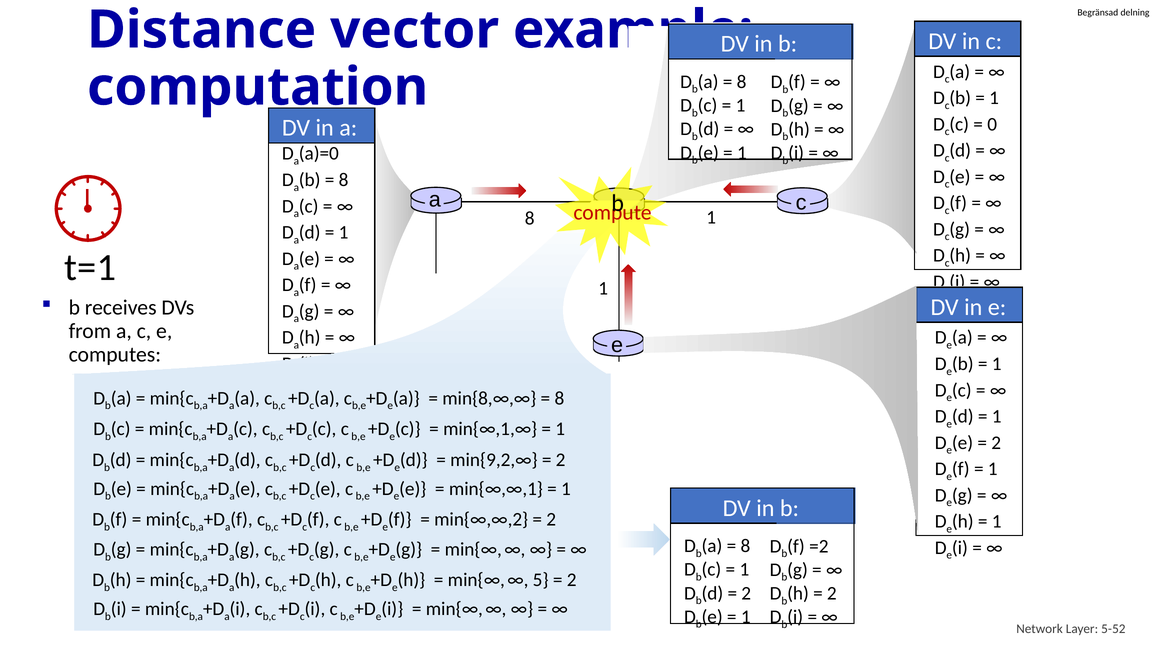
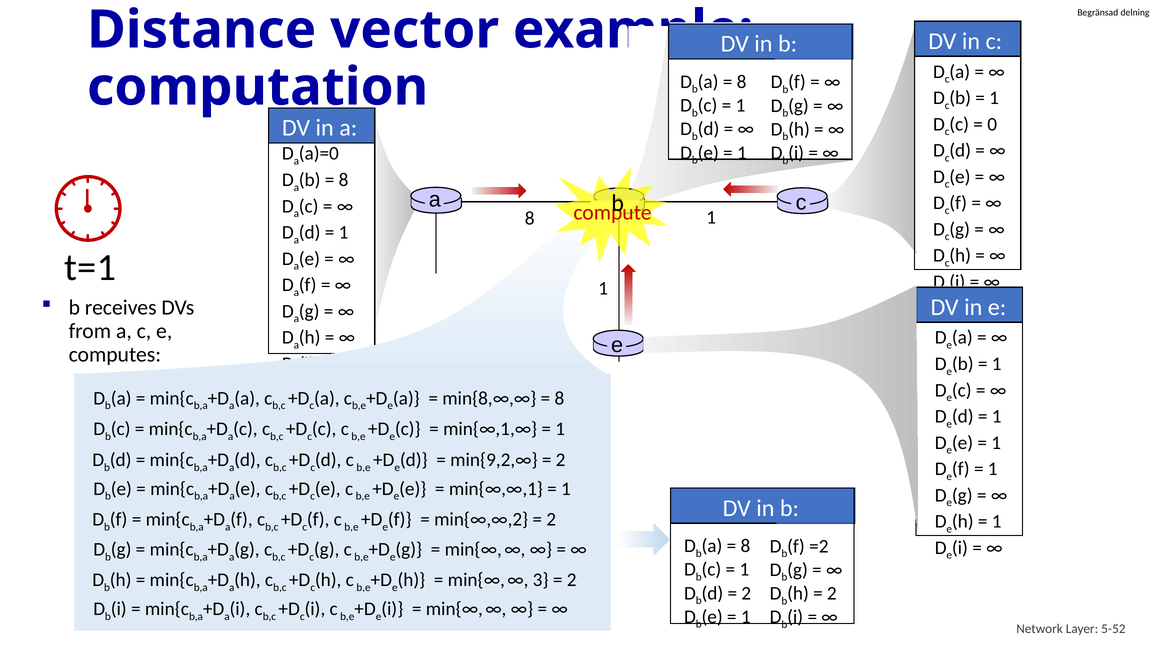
2 at (996, 443): 2 -> 1
5: 5 -> 3
